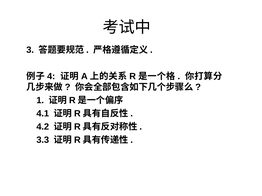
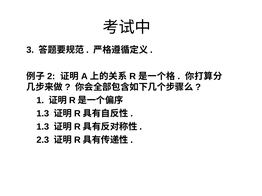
4: 4 -> 2
4.1 at (43, 114): 4.1 -> 1.3
4.2 at (43, 127): 4.2 -> 1.3
3.3: 3.3 -> 2.3
